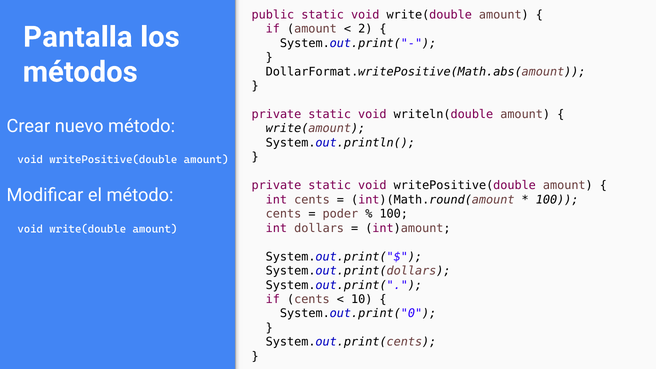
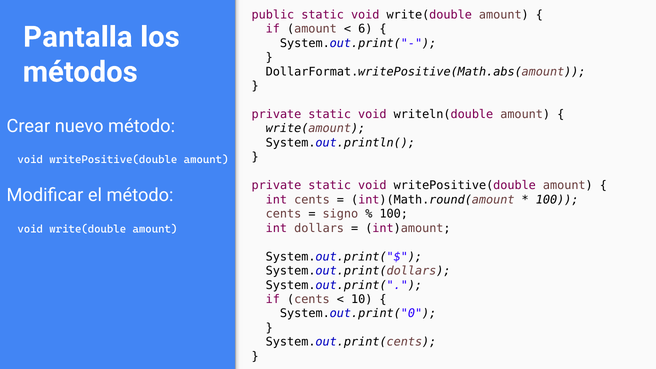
2: 2 -> 6
poder: poder -> signo
